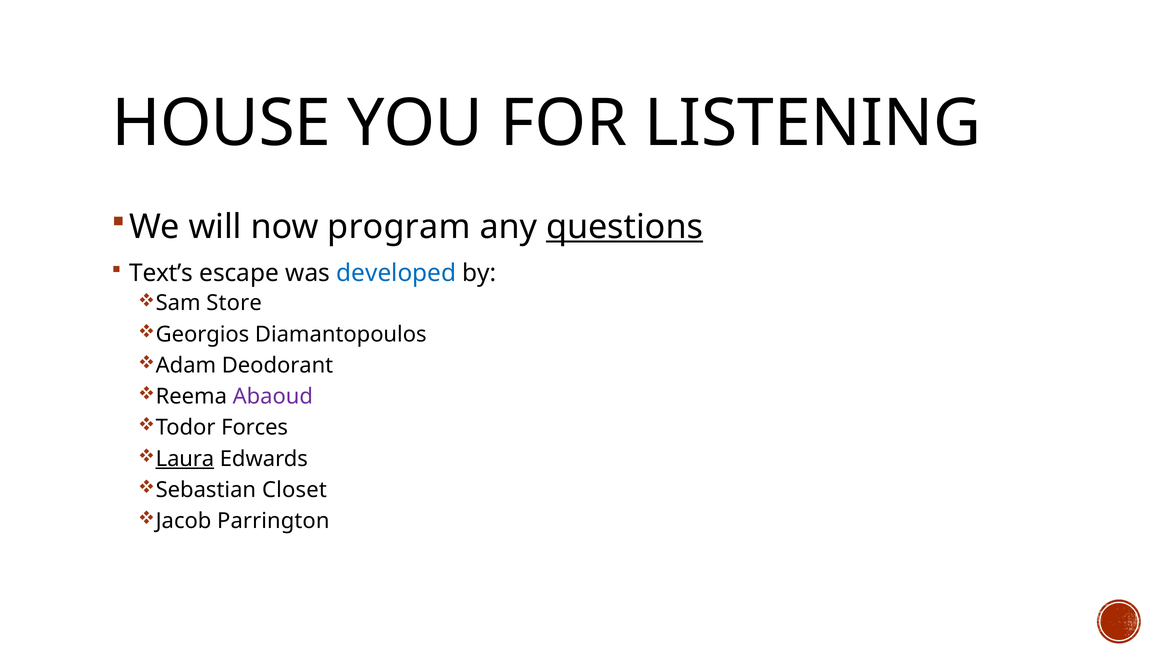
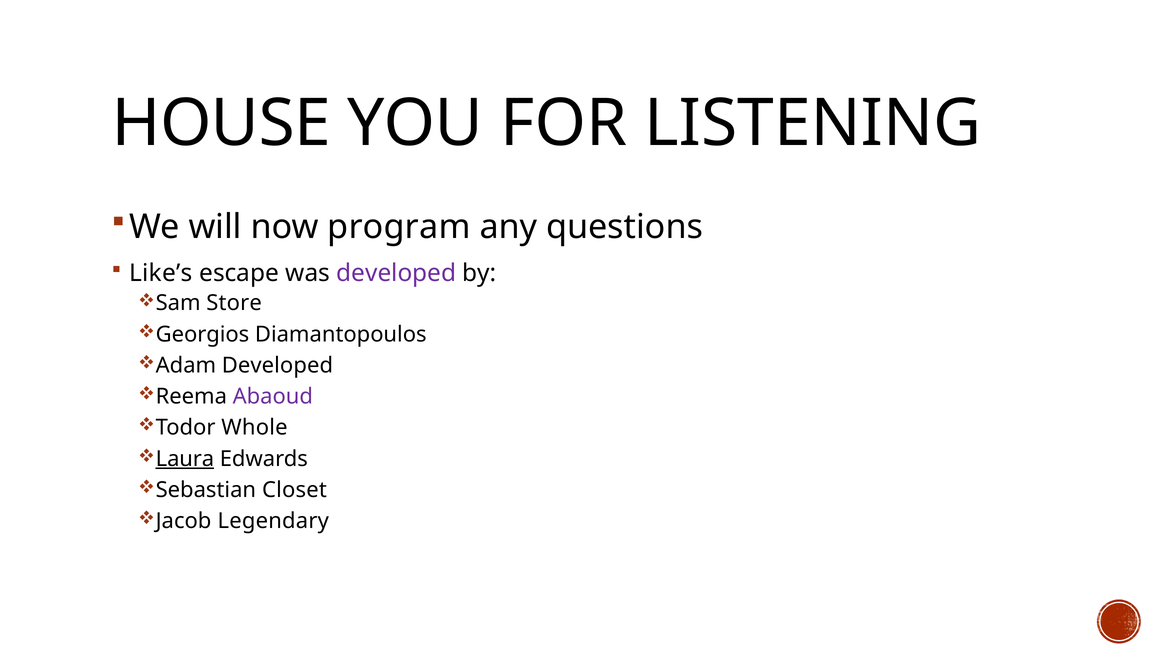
questions underline: present -> none
Text’s: Text’s -> Like’s
developed at (396, 273) colour: blue -> purple
Adam Deodorant: Deodorant -> Developed
Forces: Forces -> Whole
Parrington: Parrington -> Legendary
